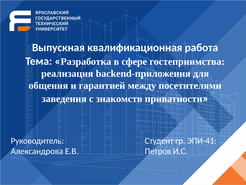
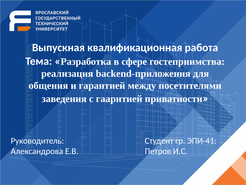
знакомств: знакомств -> гаарнтией
